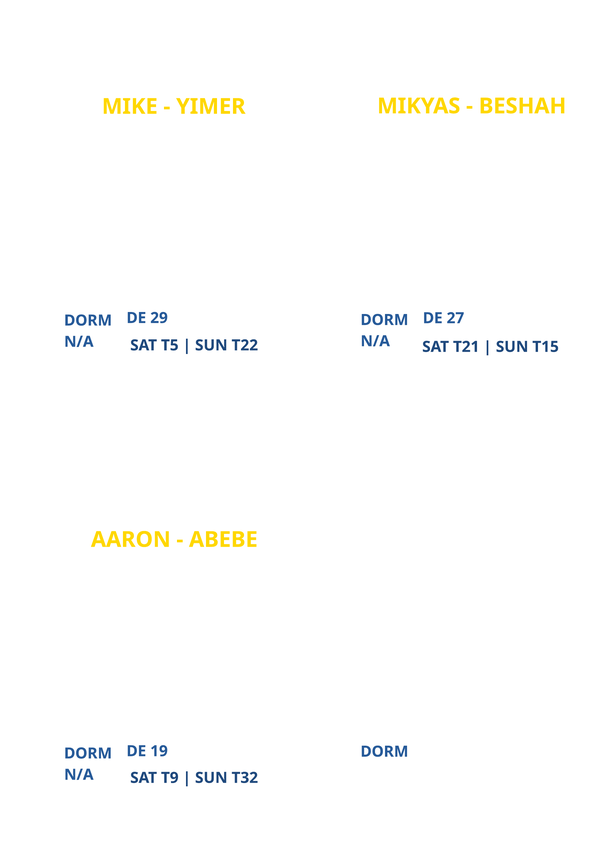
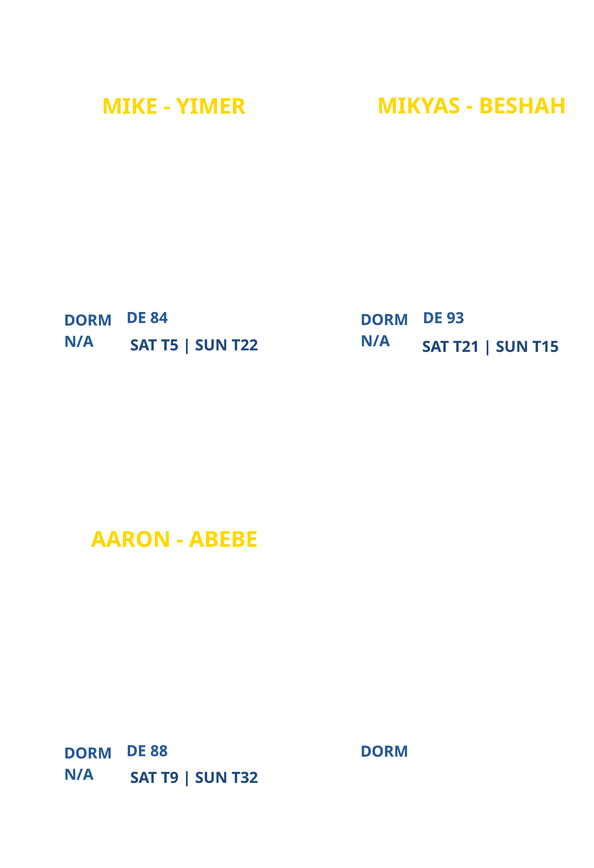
29: 29 -> 84
27: 27 -> 93
19: 19 -> 88
